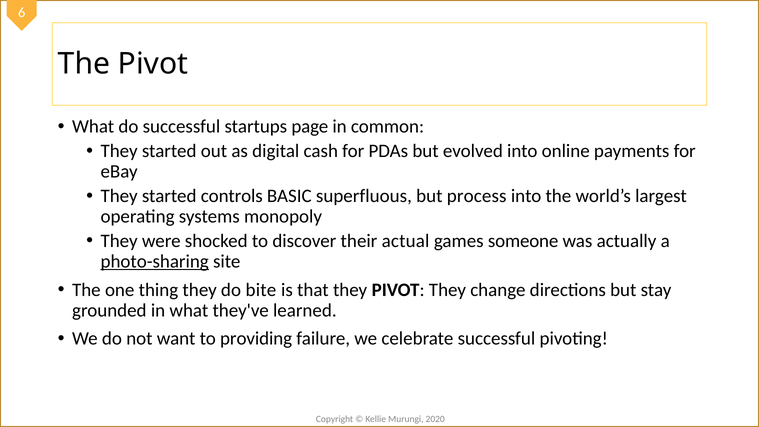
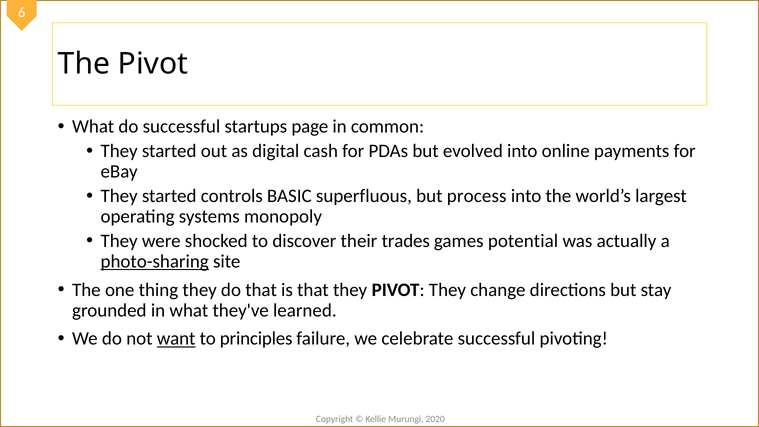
actual: actual -> trades
someone: someone -> potential
do bite: bite -> that
want underline: none -> present
providing: providing -> principles
